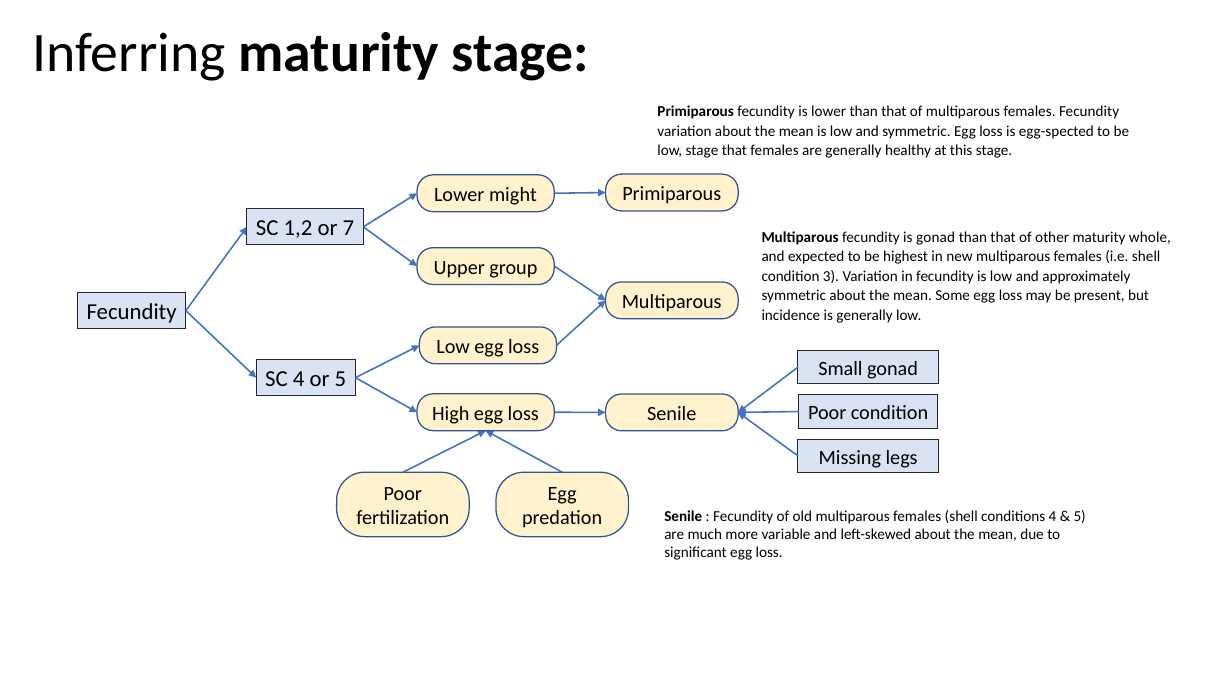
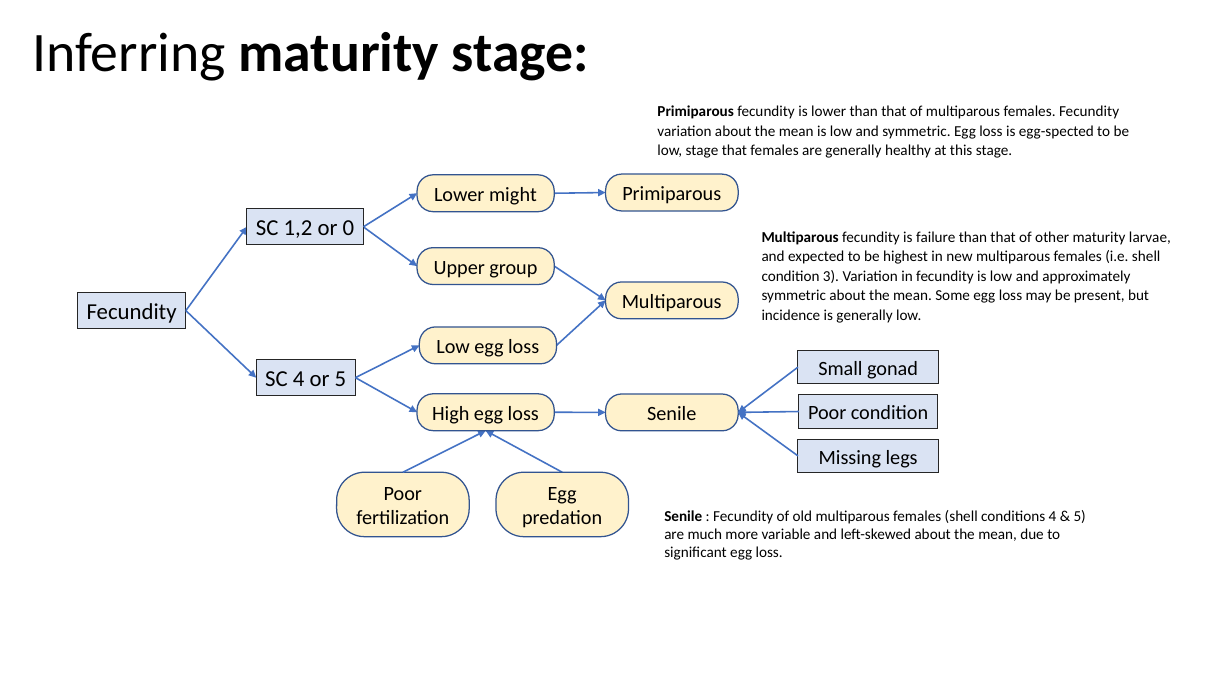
7: 7 -> 0
is gonad: gonad -> failure
whole: whole -> larvae
